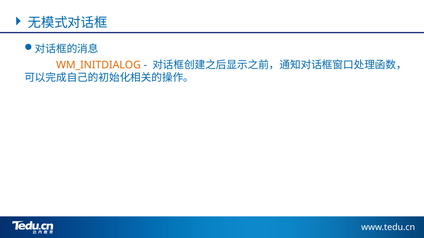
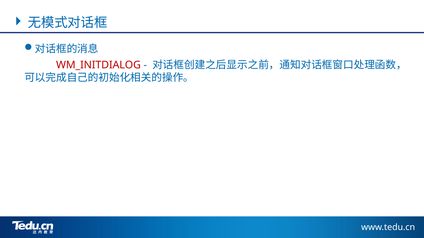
WM_INITDIALOG colour: orange -> red
